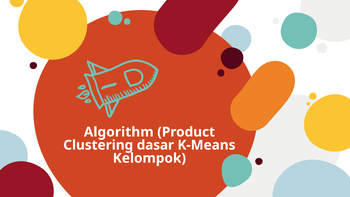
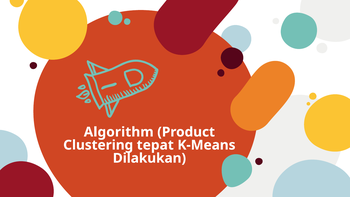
dasar: dasar -> tepat
Kelompok: Kelompok -> Dilakukan
